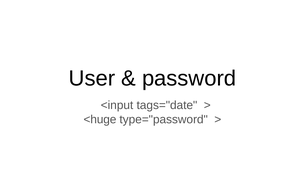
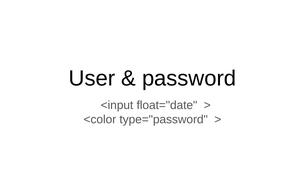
tags="date: tags="date -> float="date
<huge: <huge -> <color
